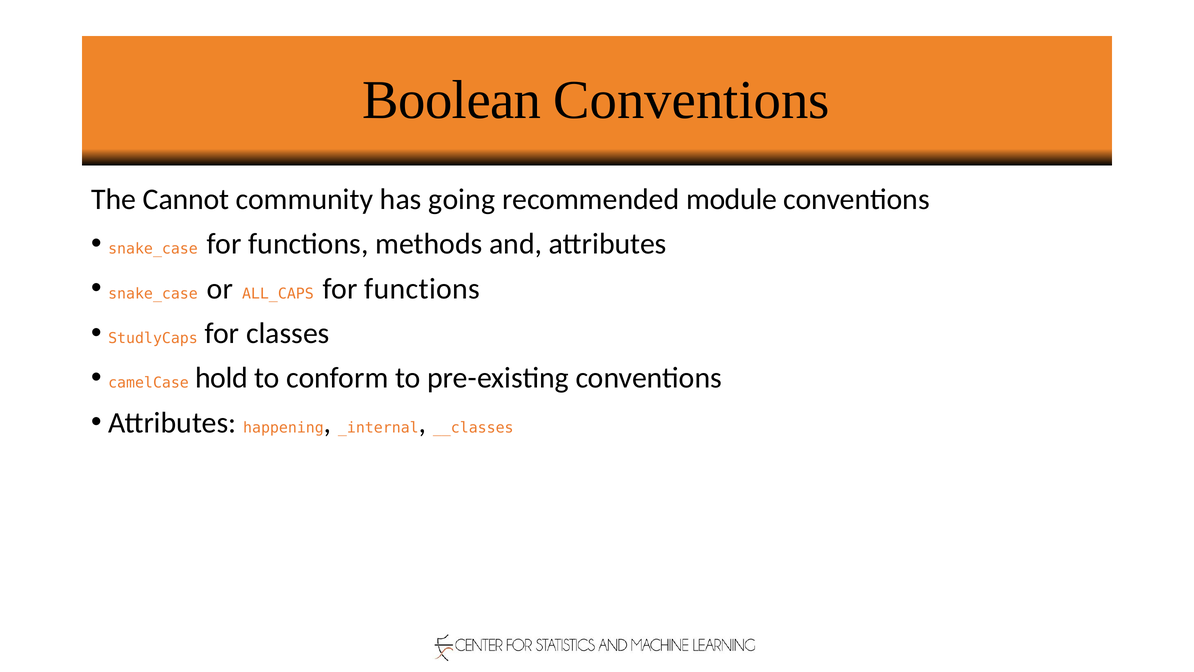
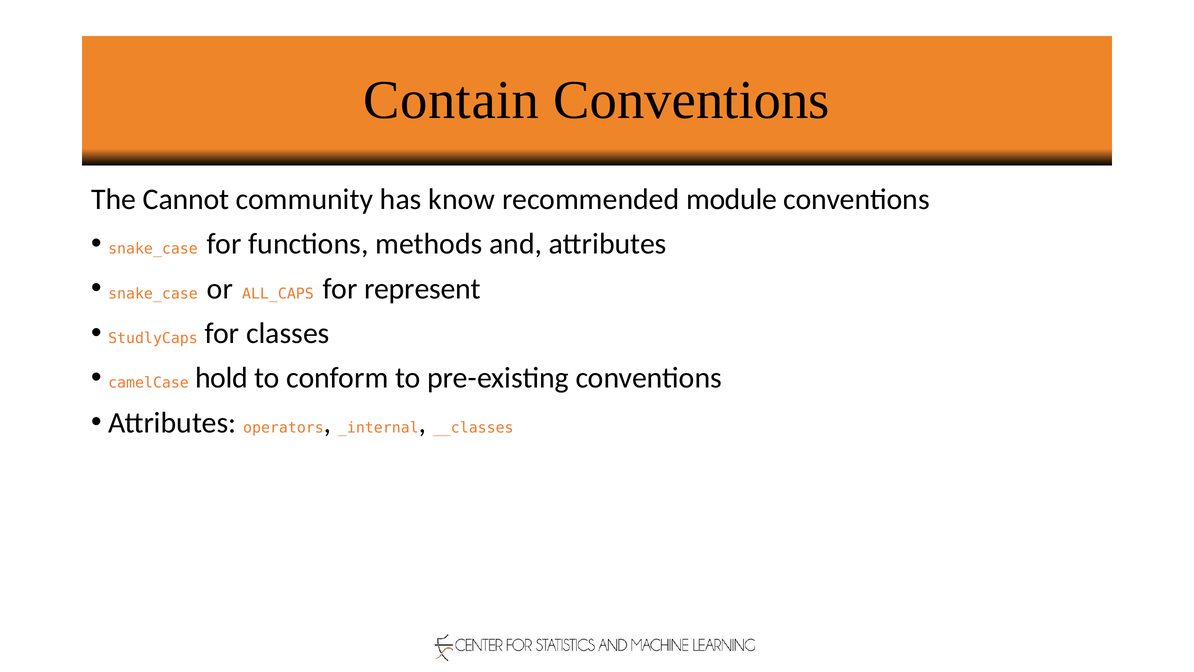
Boolean: Boolean -> Contain
going: going -> know
ALL_CAPS for functions: functions -> represent
happening: happening -> operators
